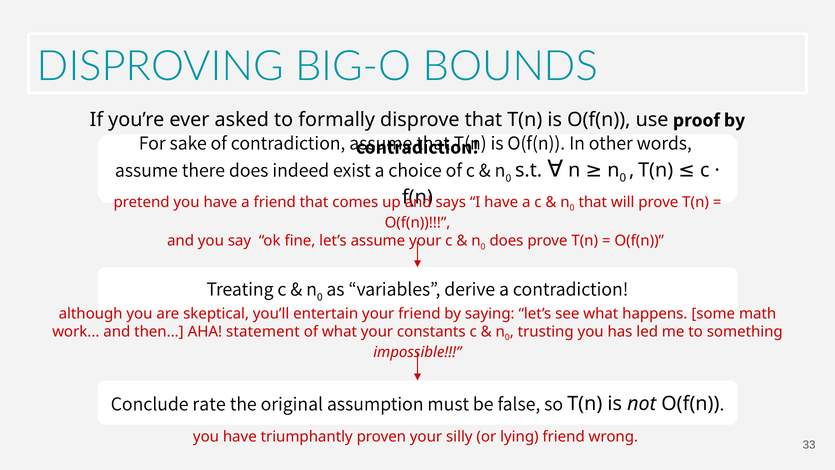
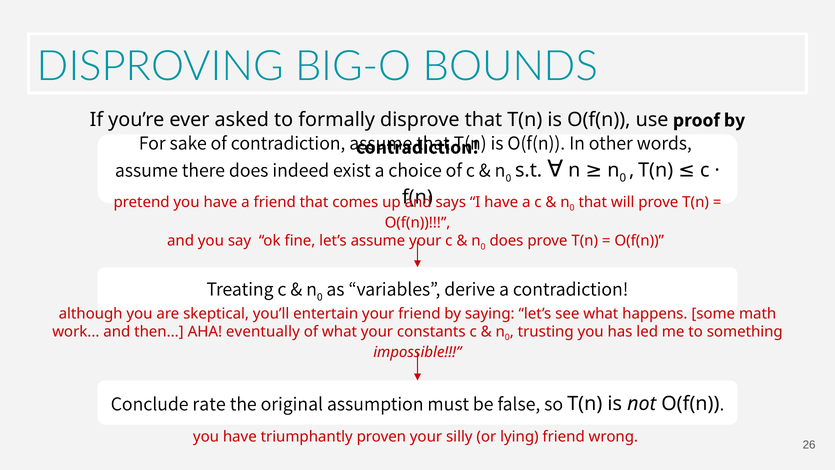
statement: statement -> eventually
33: 33 -> 26
